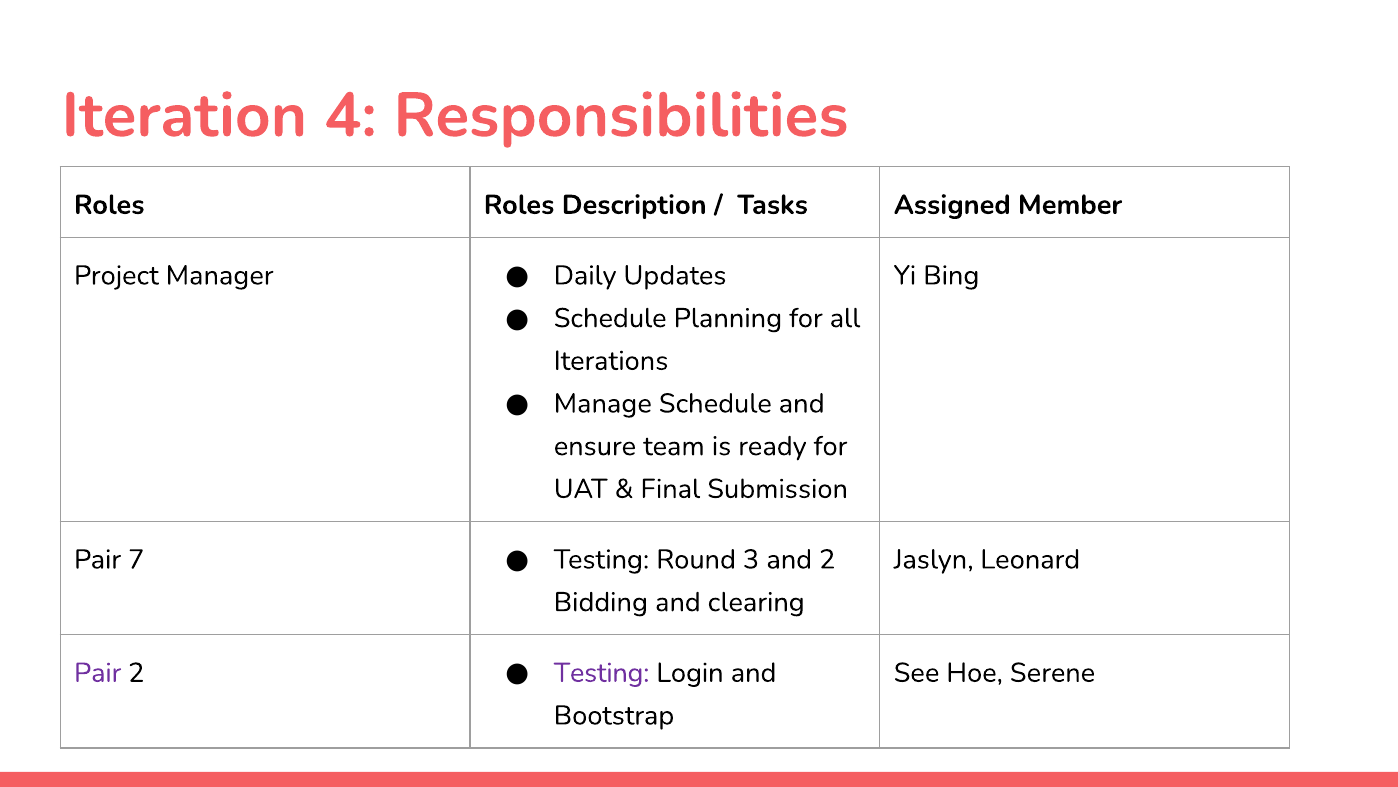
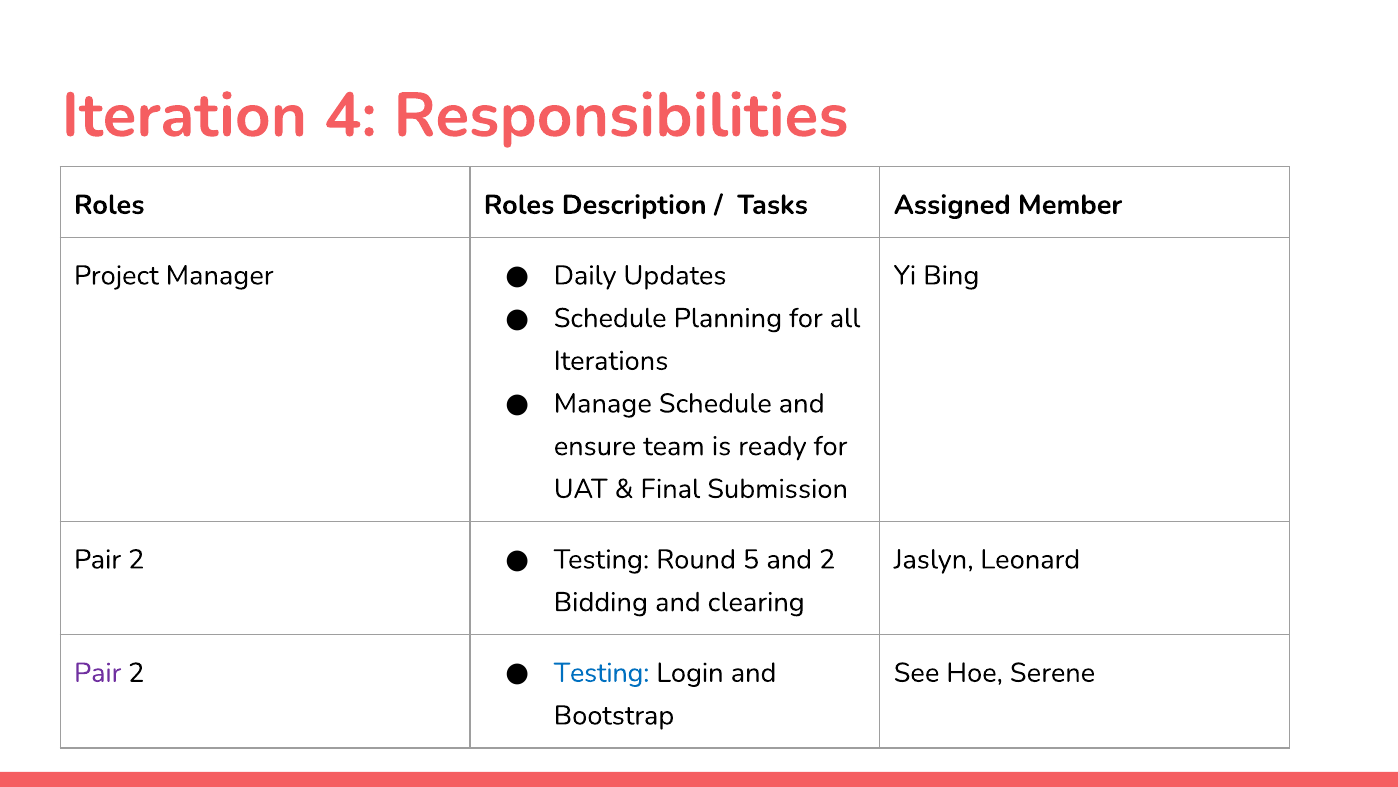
7 at (136, 559): 7 -> 2
3: 3 -> 5
Testing at (602, 672) colour: purple -> blue
